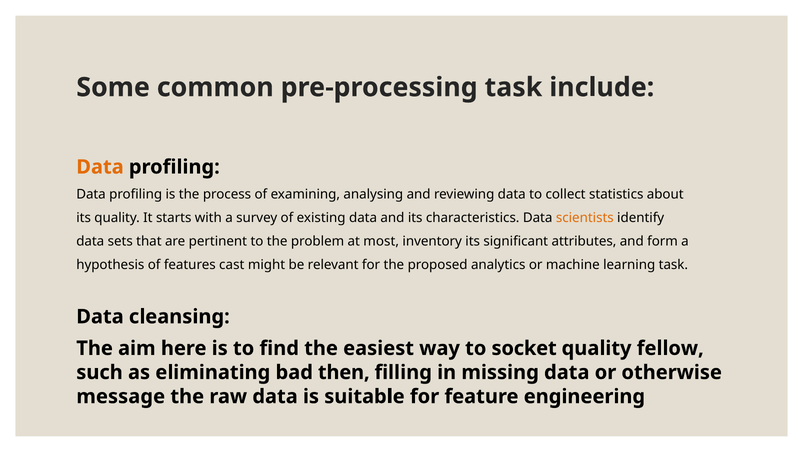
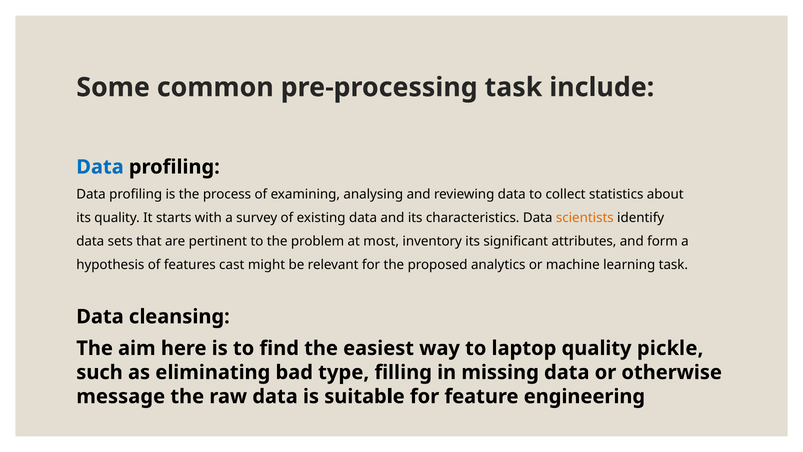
Data at (100, 167) colour: orange -> blue
socket: socket -> laptop
fellow: fellow -> pickle
then: then -> type
